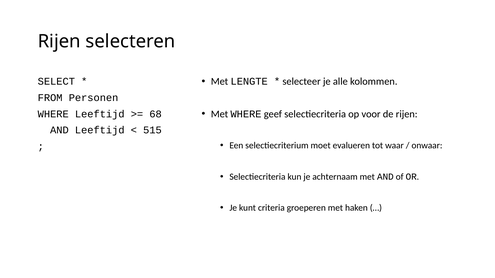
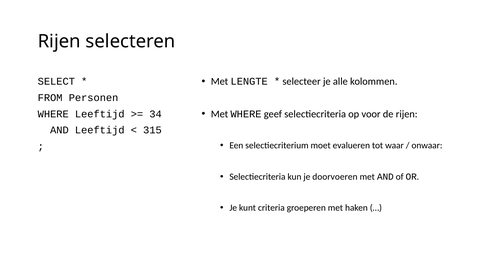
68: 68 -> 34
515: 515 -> 315
achternaam: achternaam -> doorvoeren
